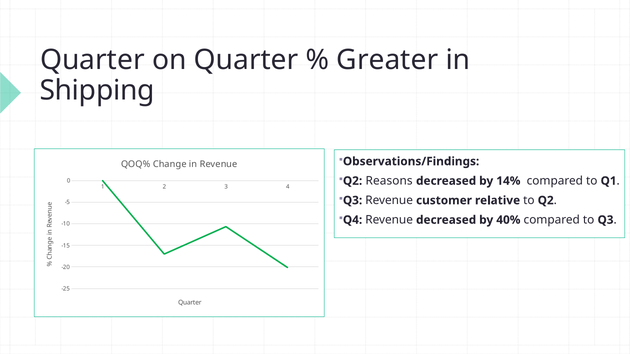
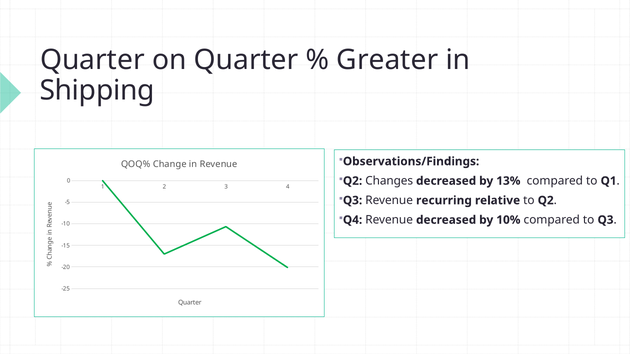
Reasons: Reasons -> Changes
14%: 14% -> 13%
customer: customer -> recurring
40%: 40% -> 10%
